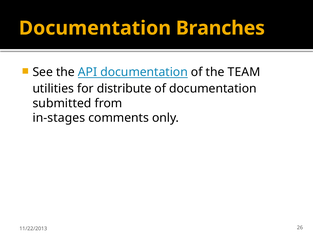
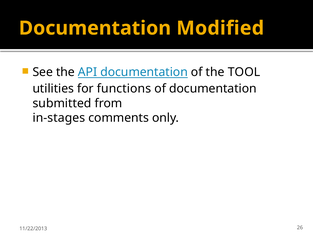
Branches: Branches -> Modified
TEAM: TEAM -> TOOL
distribute: distribute -> functions
